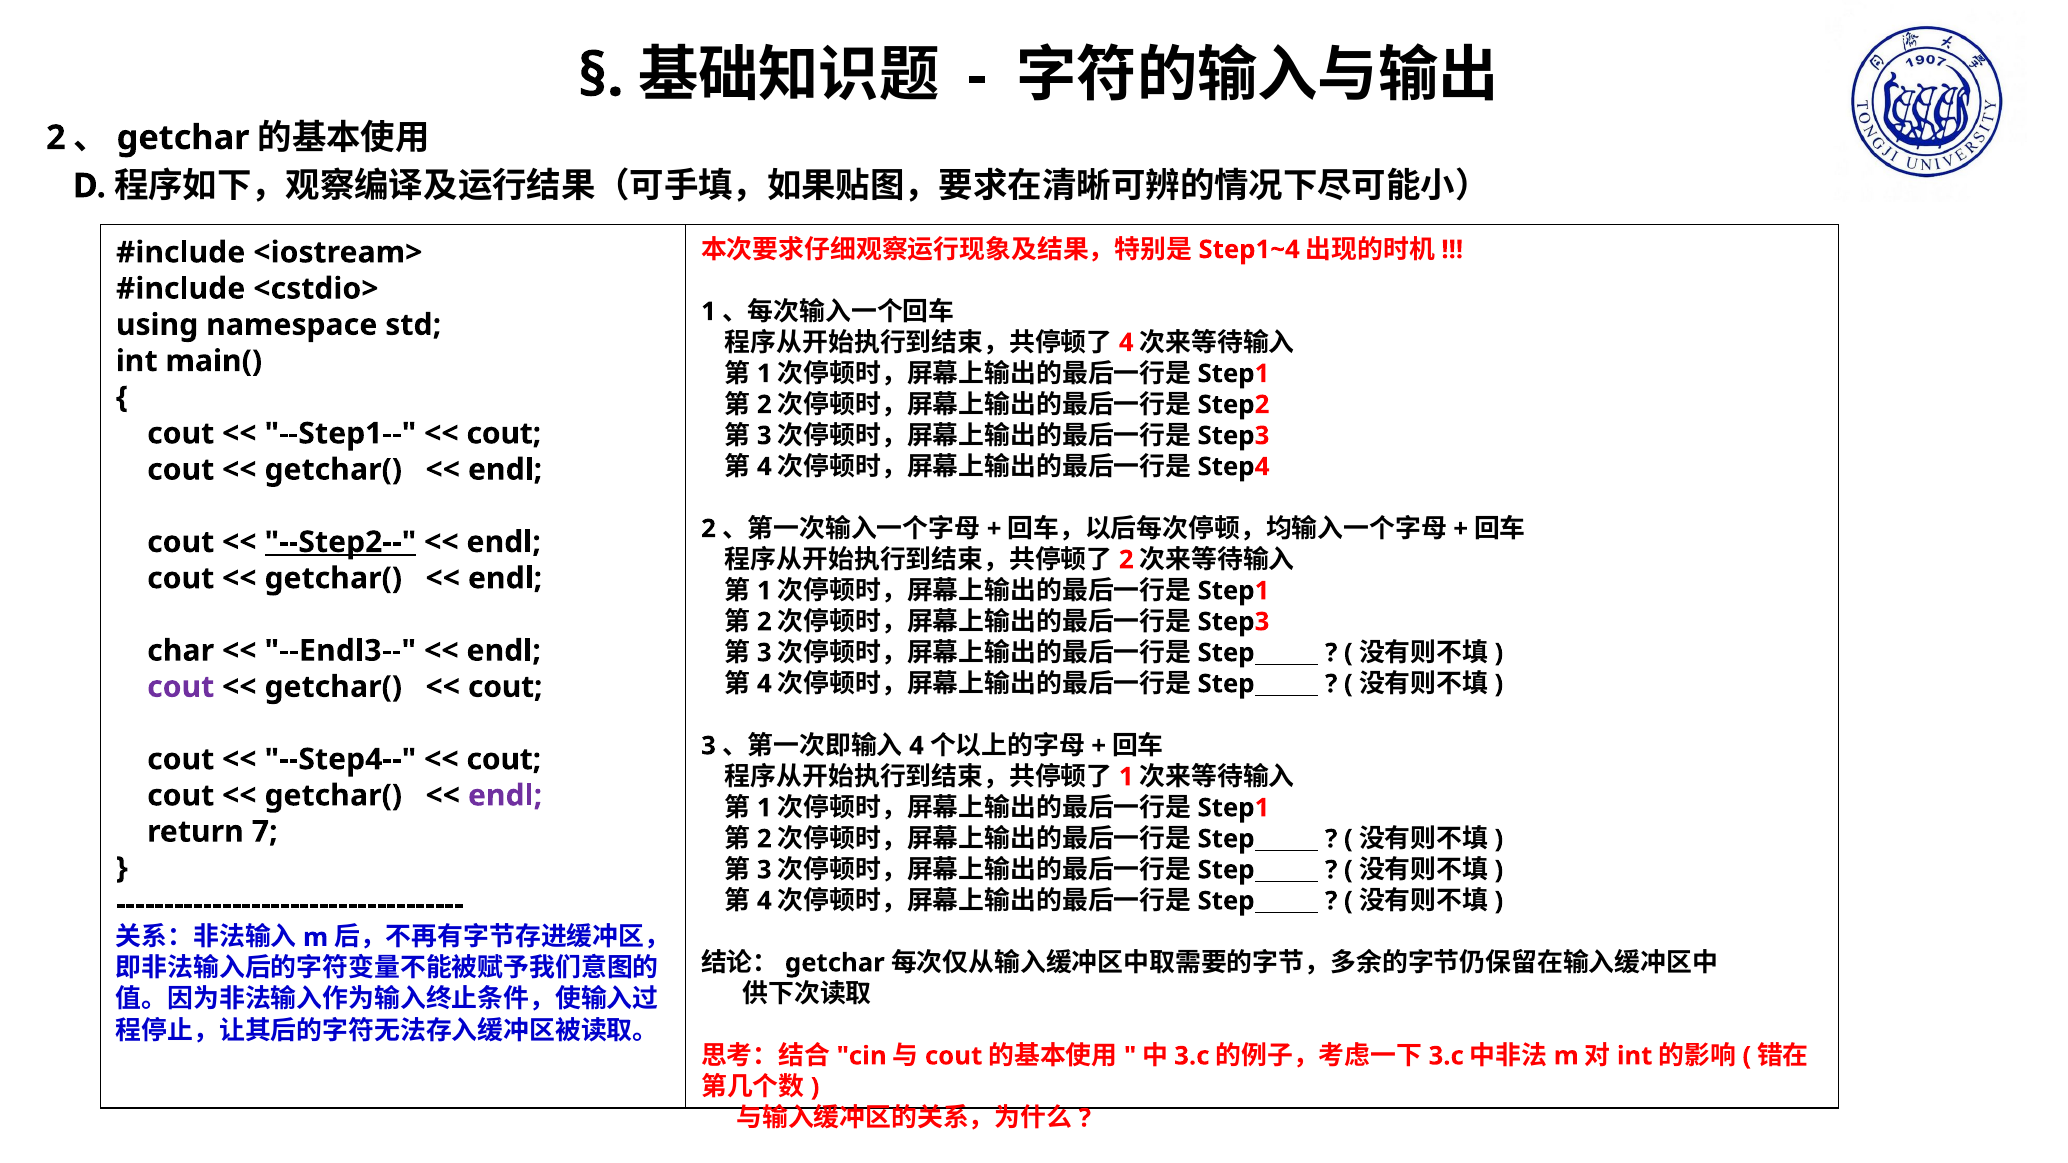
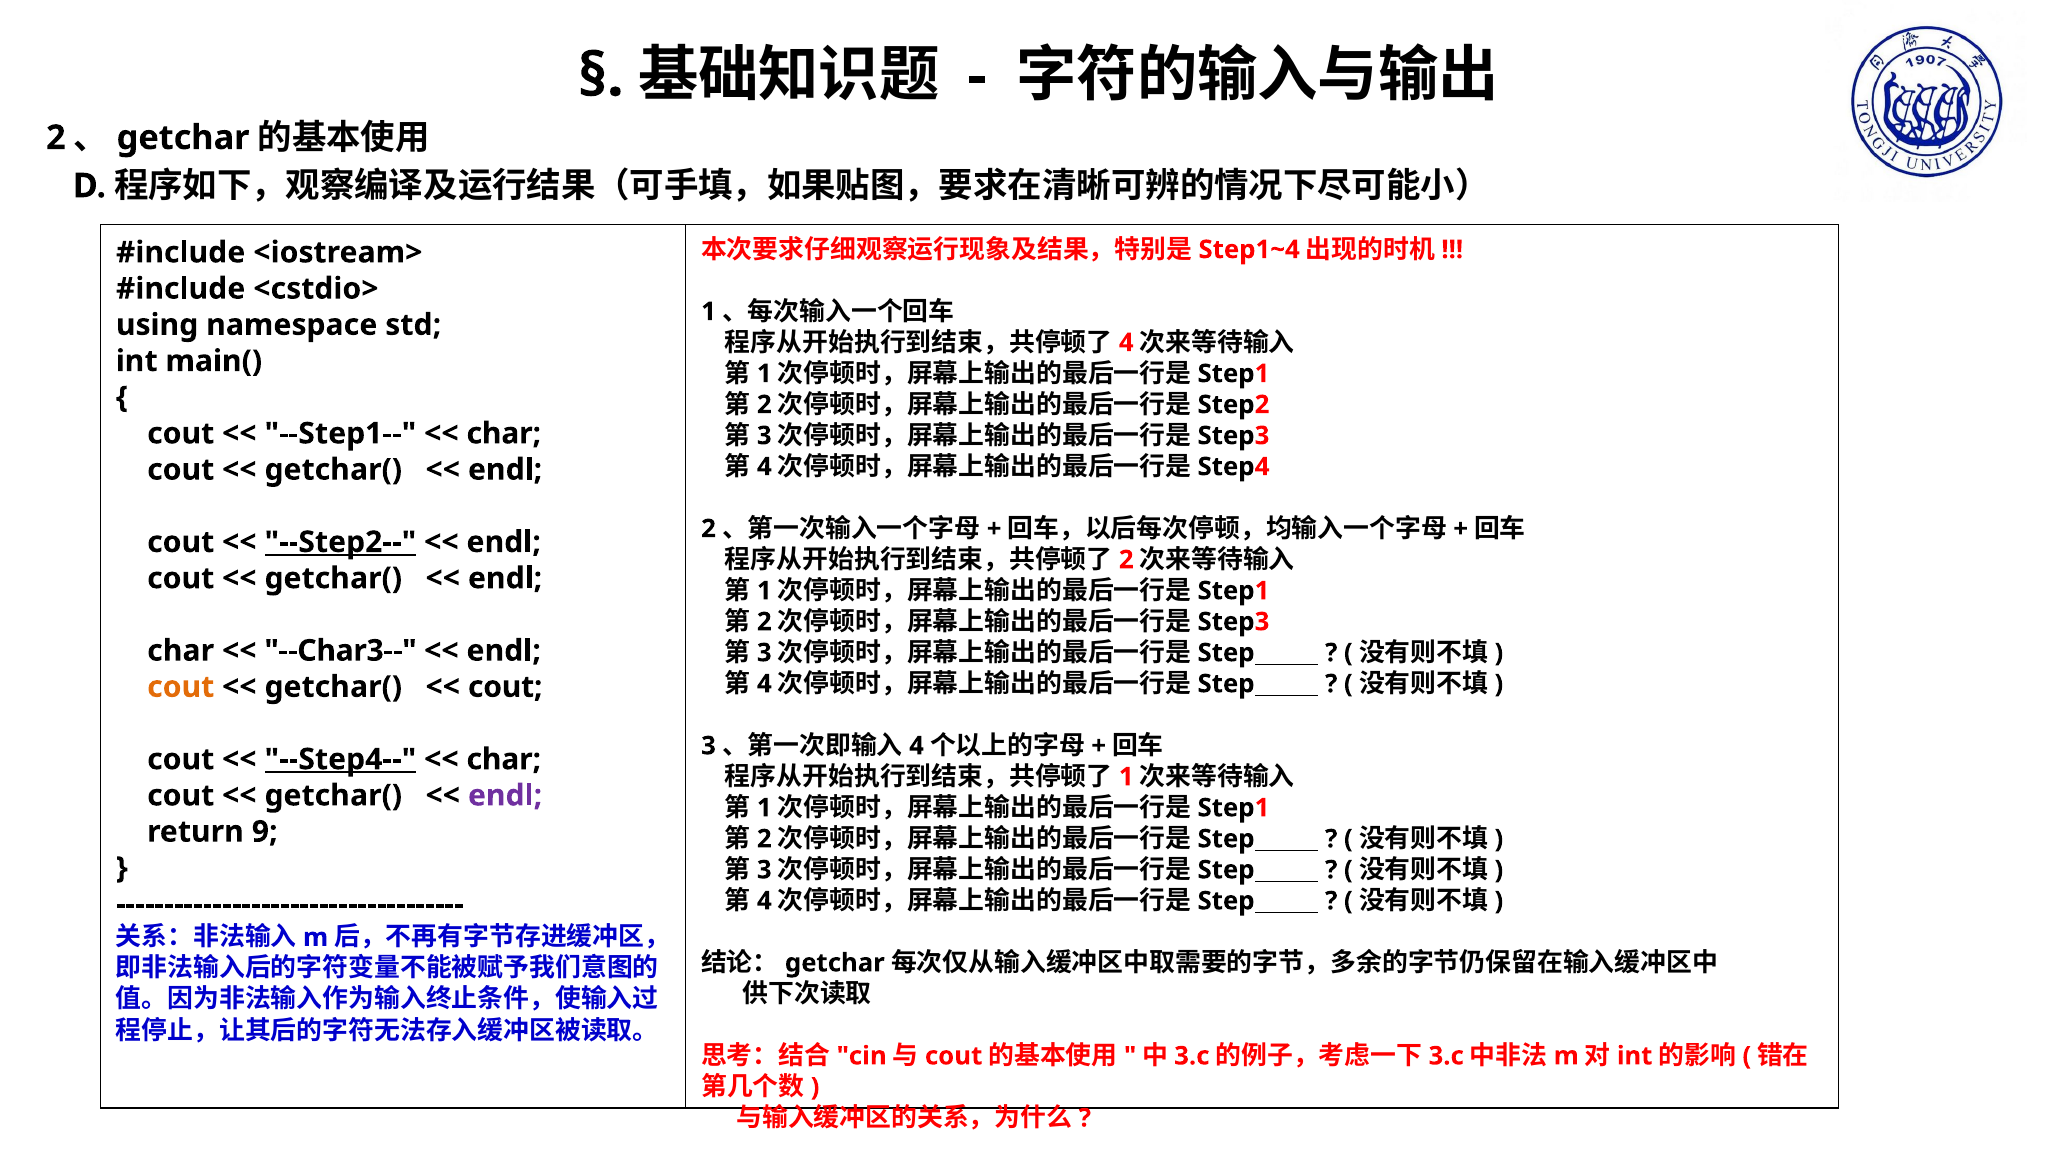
cout at (504, 434): cout -> char
--Endl3--: --Endl3-- -> --Char3--
cout at (181, 687) colour: purple -> orange
--Step4-- underline: none -> present
cout at (504, 759): cout -> char
7: 7 -> 9
